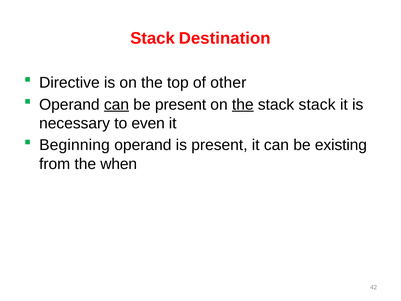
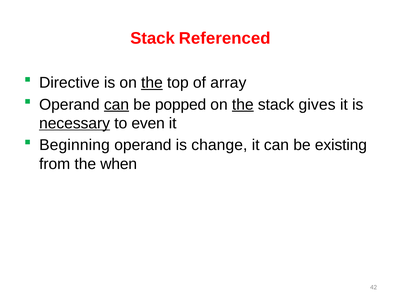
Destination: Destination -> Referenced
the at (152, 83) underline: none -> present
other: other -> array
be present: present -> popped
stack stack: stack -> gives
necessary underline: none -> present
is present: present -> change
